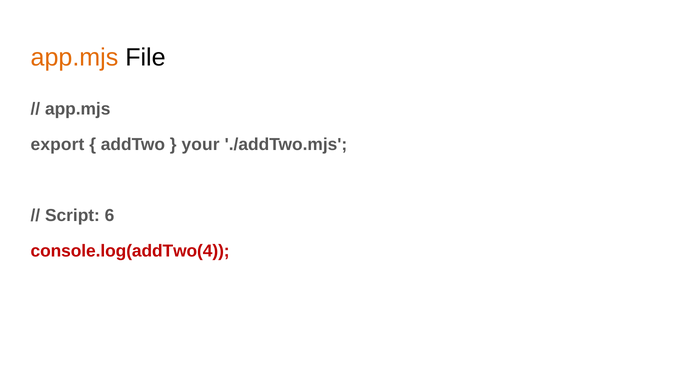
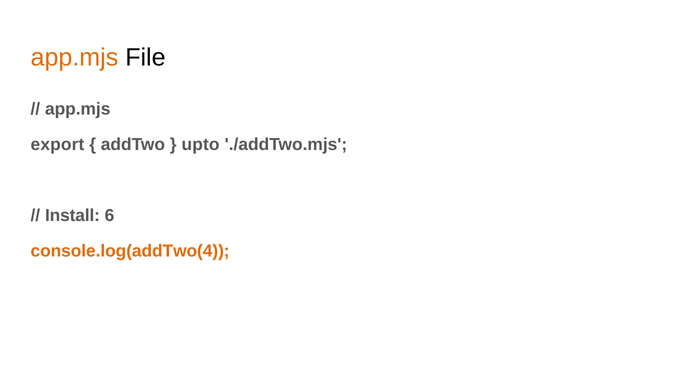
your: your -> upto
Script: Script -> Install
console.log(addTwo(4 colour: red -> orange
